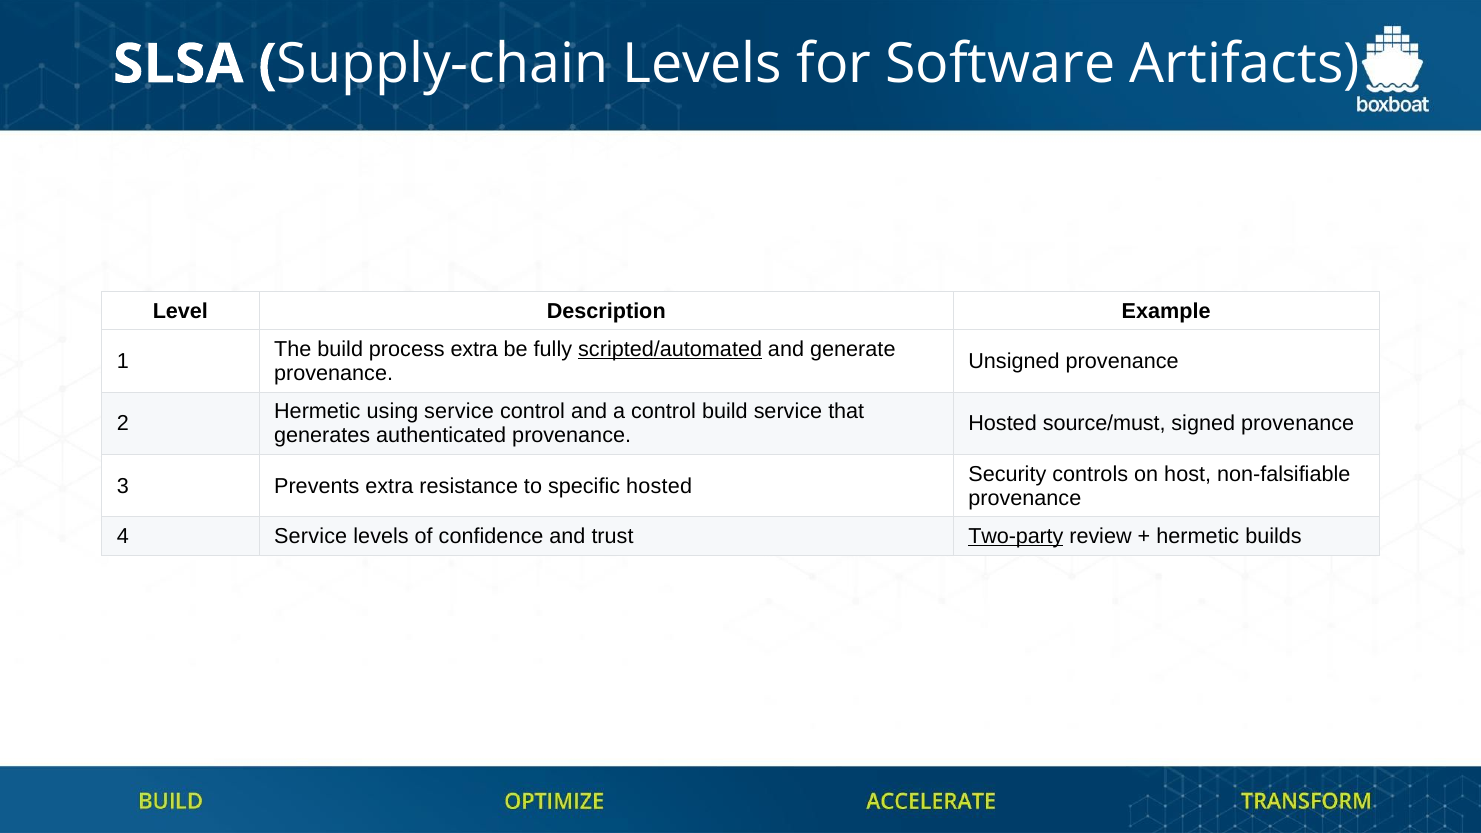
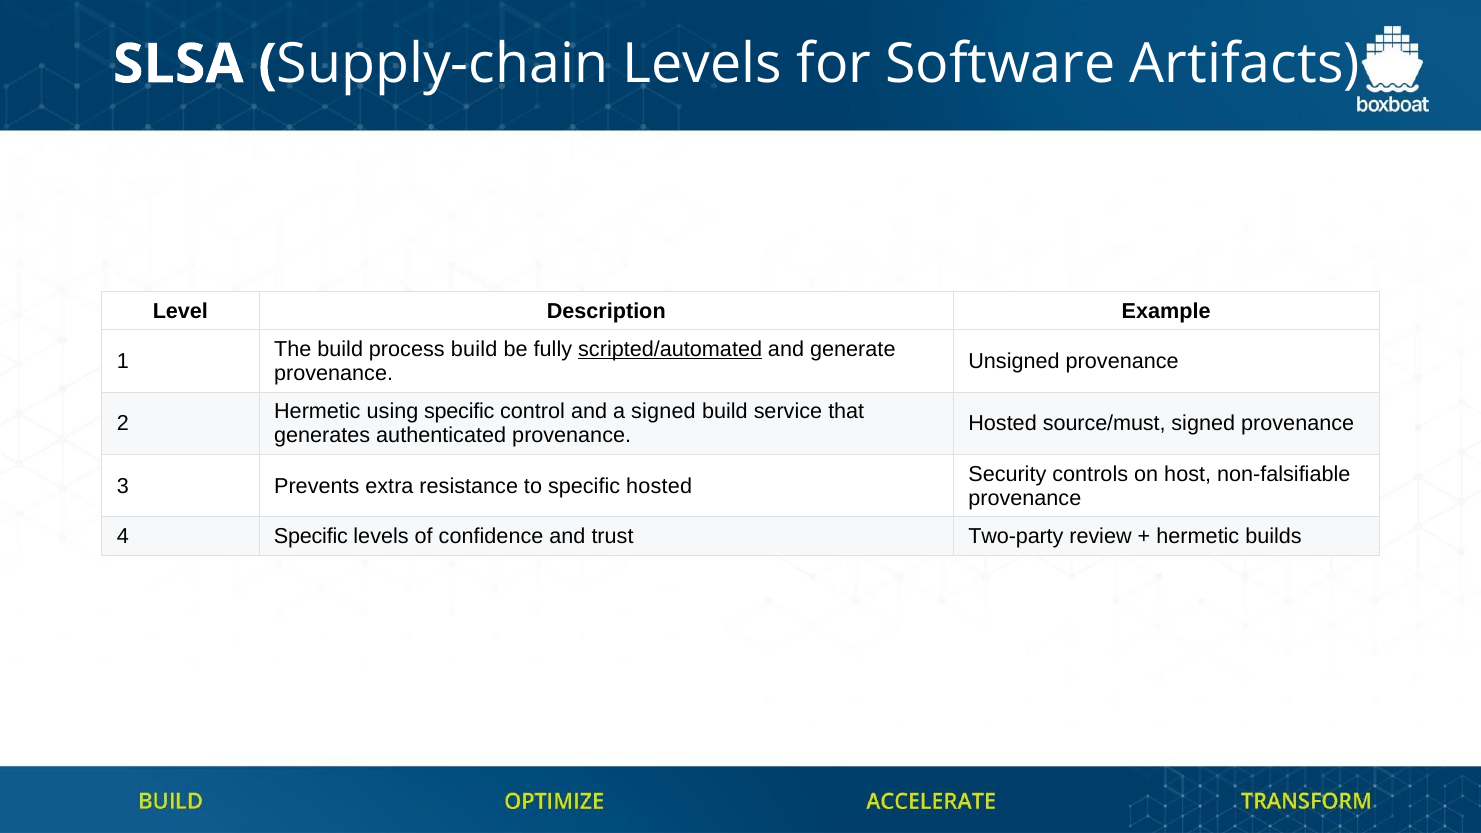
process extra: extra -> build
using service: service -> specific
a control: control -> signed
4 Service: Service -> Specific
Two-party underline: present -> none
